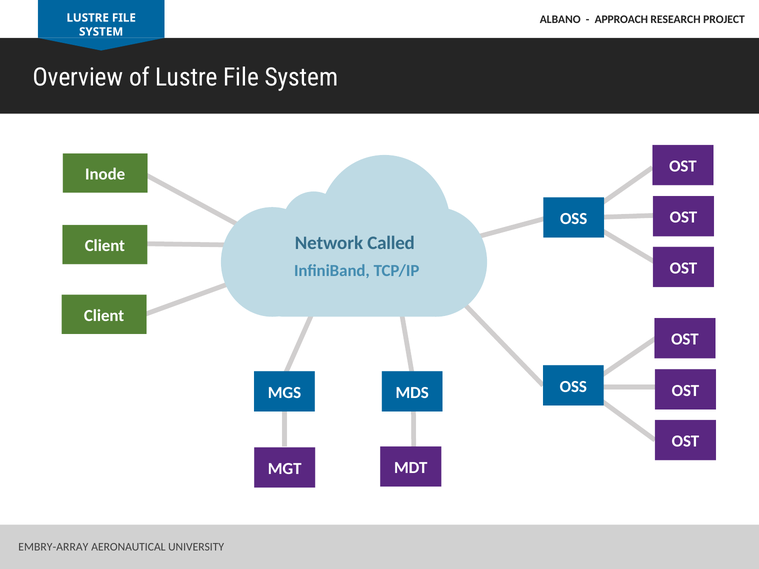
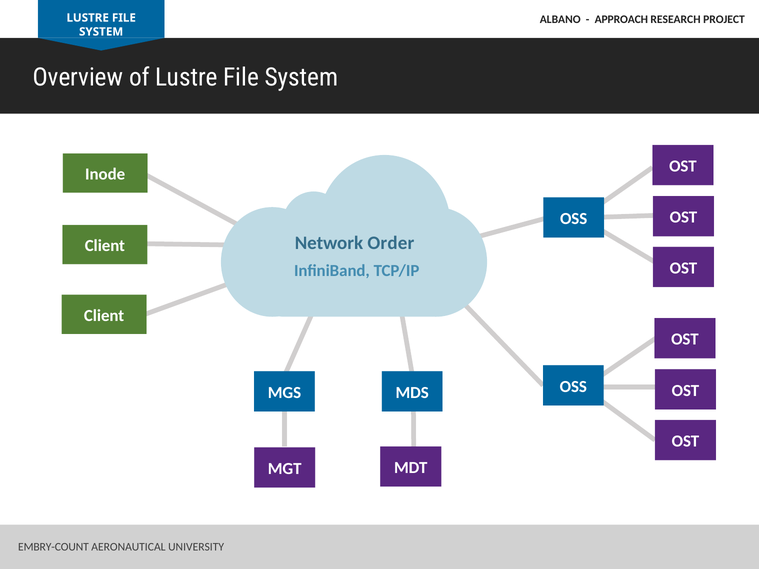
Called: Called -> Order
EMBRY-ARRAY: EMBRY-ARRAY -> EMBRY-COUNT
